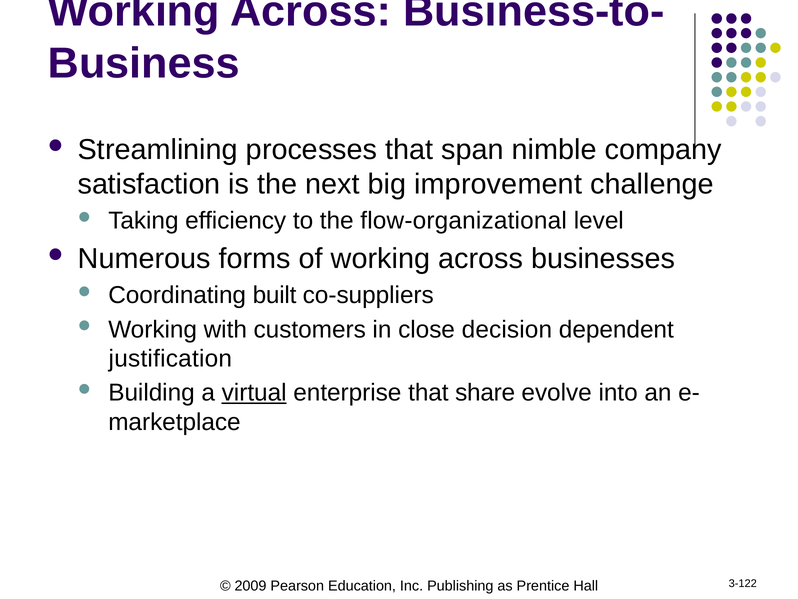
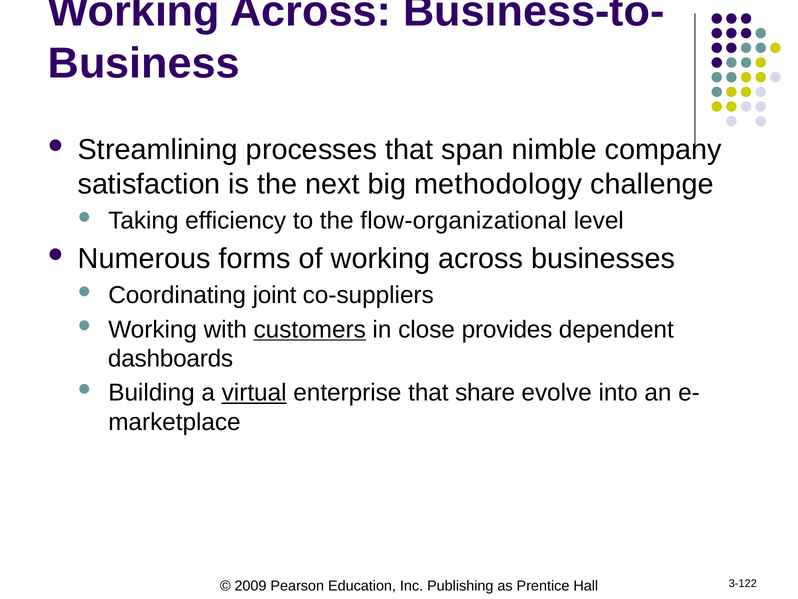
improvement: improvement -> methodology
built: built -> joint
customers underline: none -> present
decision: decision -> provides
justification: justification -> dashboards
